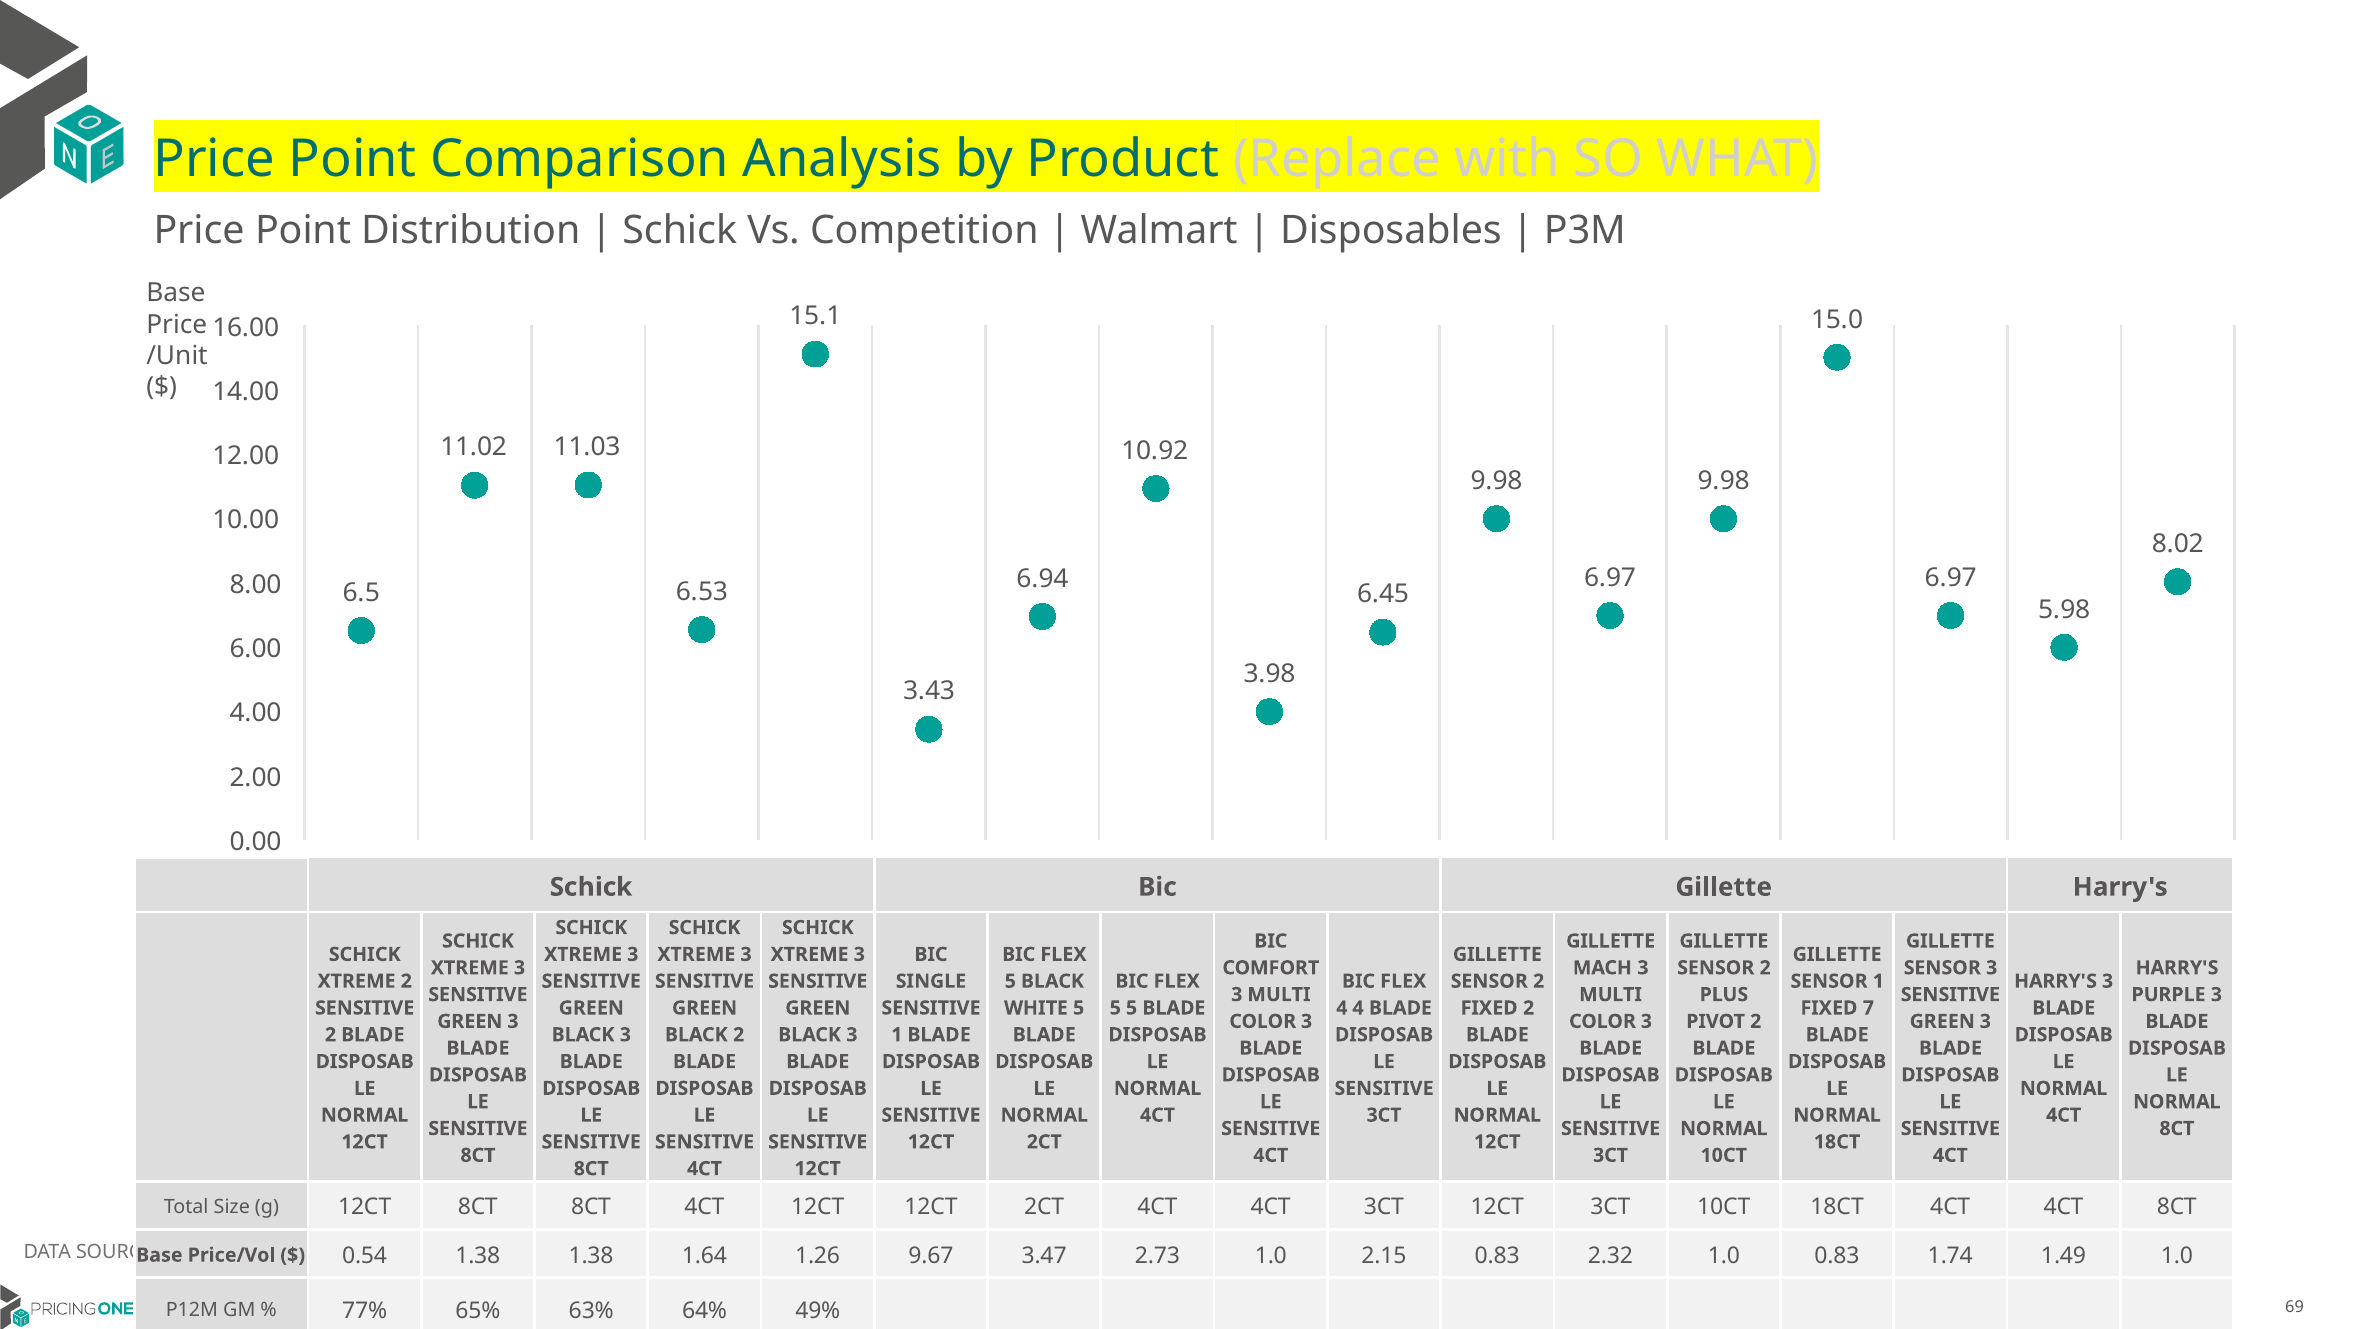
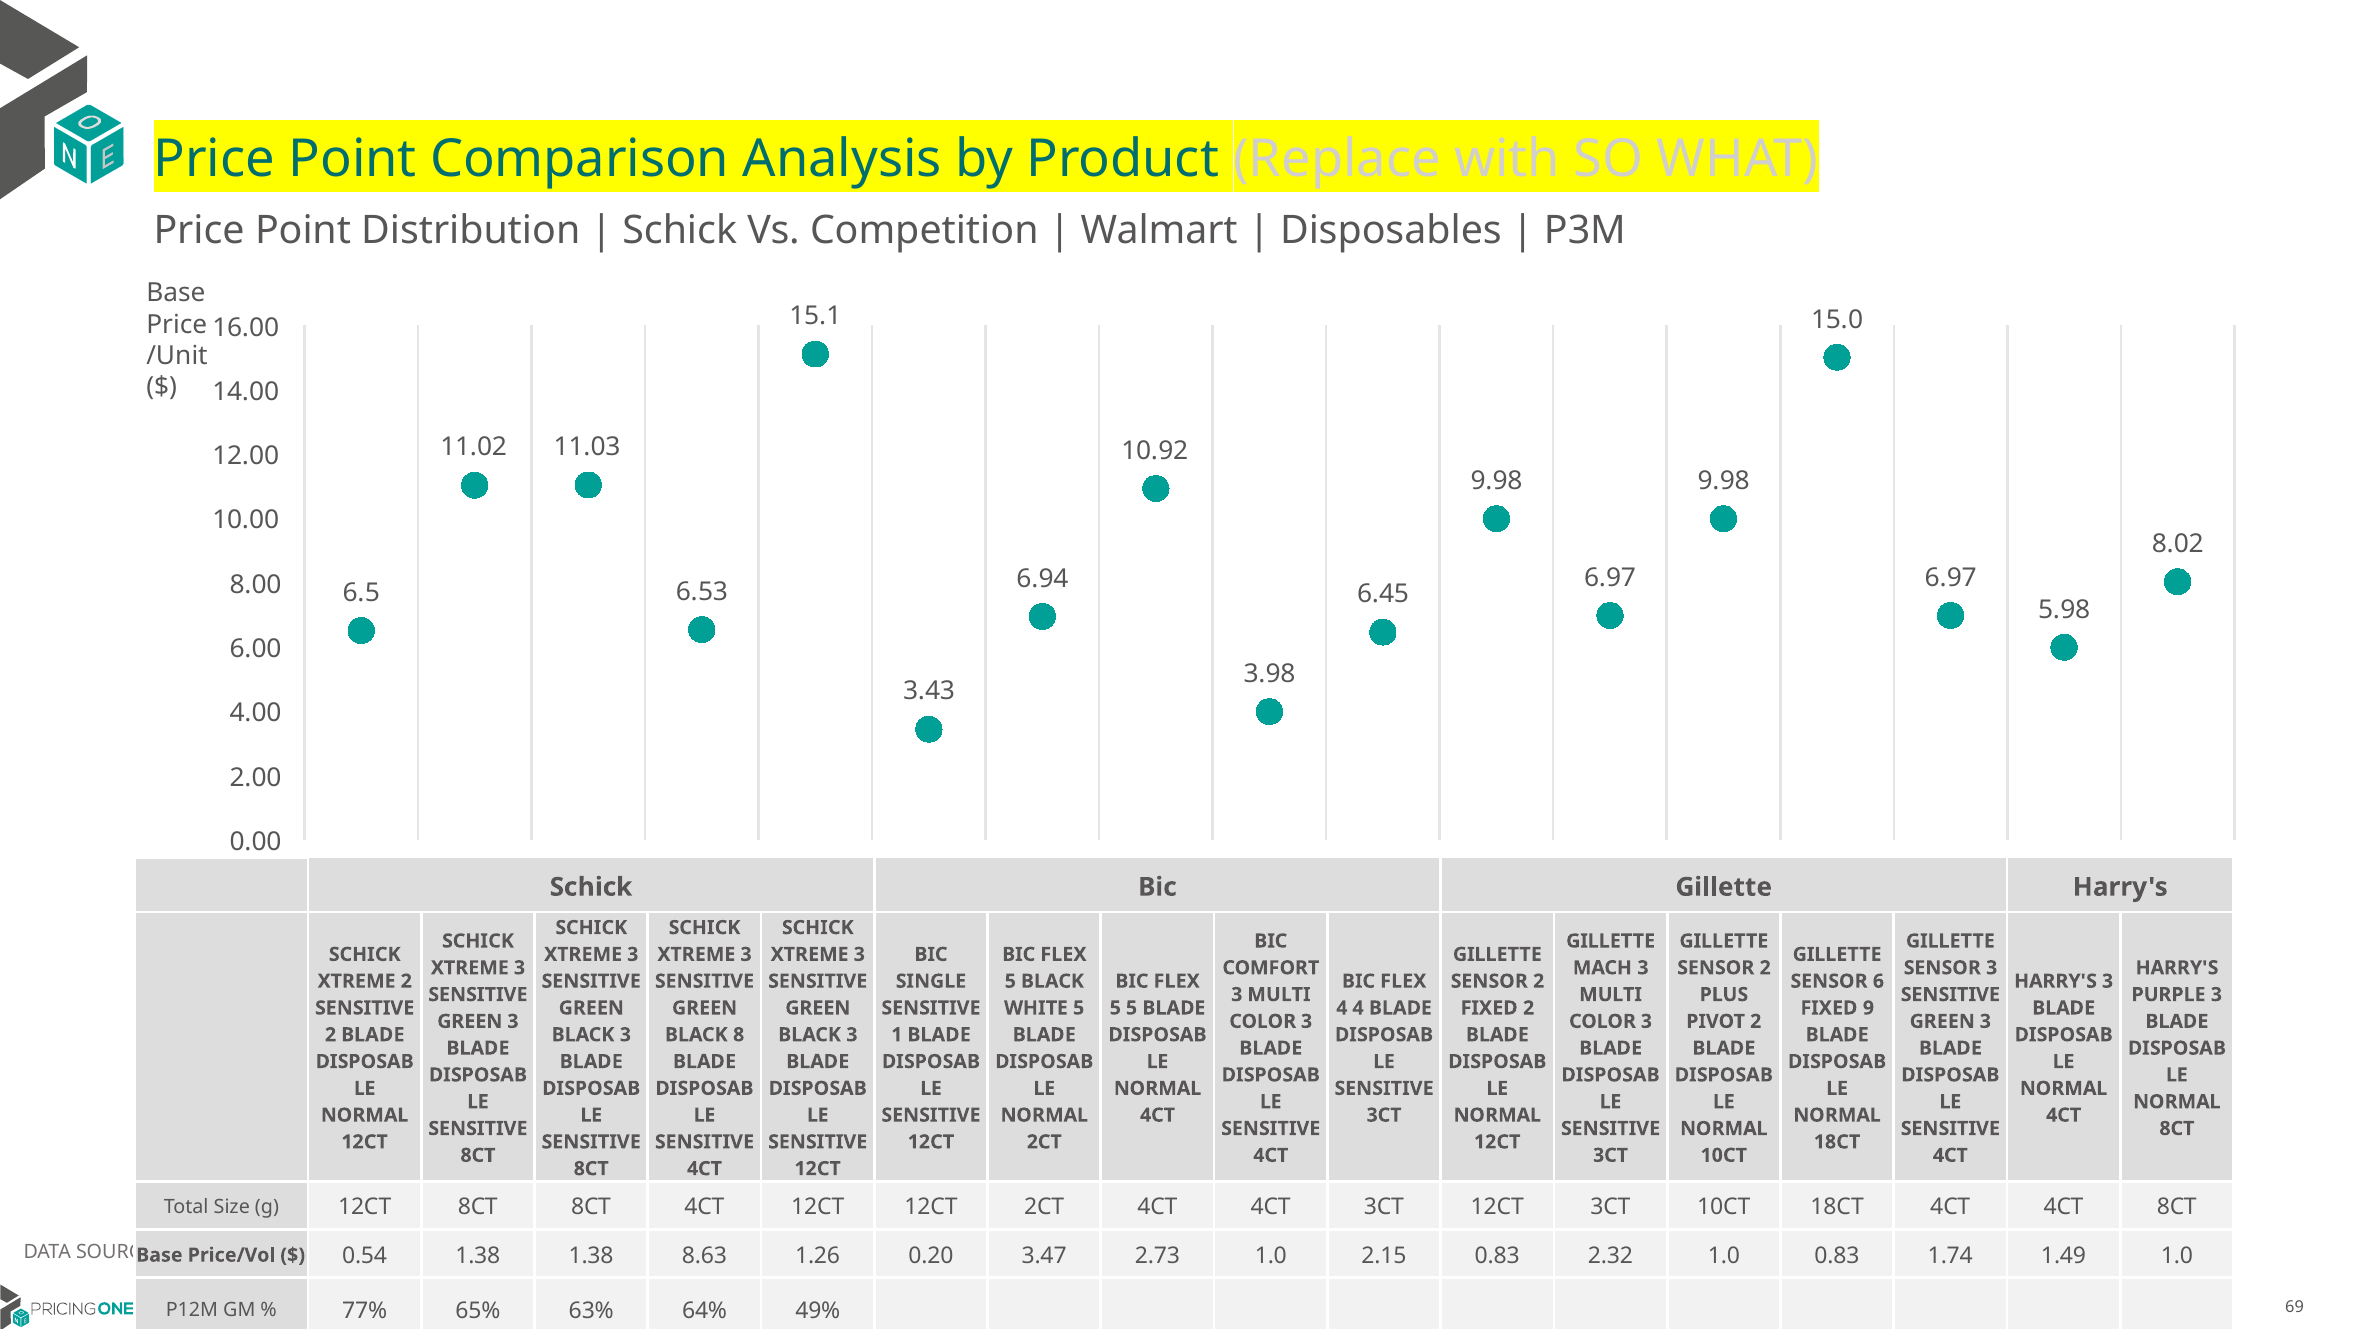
SENSOR 1: 1 -> 6
7: 7 -> 9
BLACK 2: 2 -> 8
1.64: 1.64 -> 8.63
9.67: 9.67 -> 0.20
